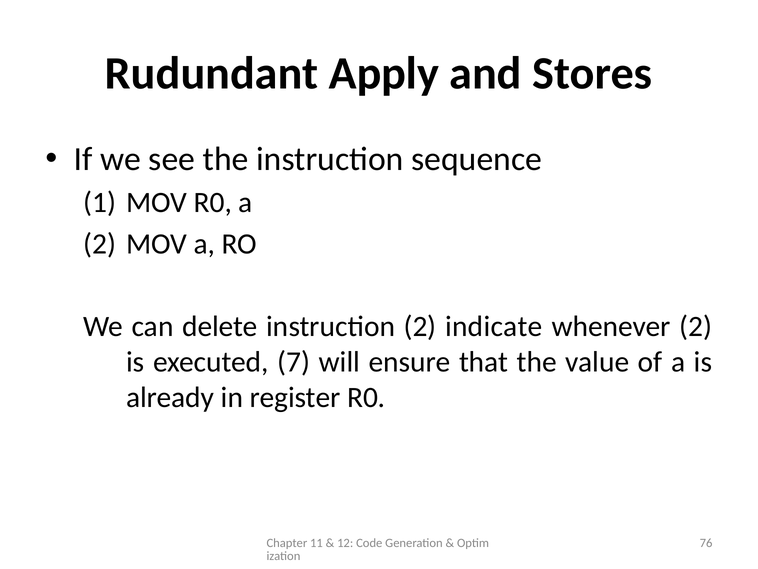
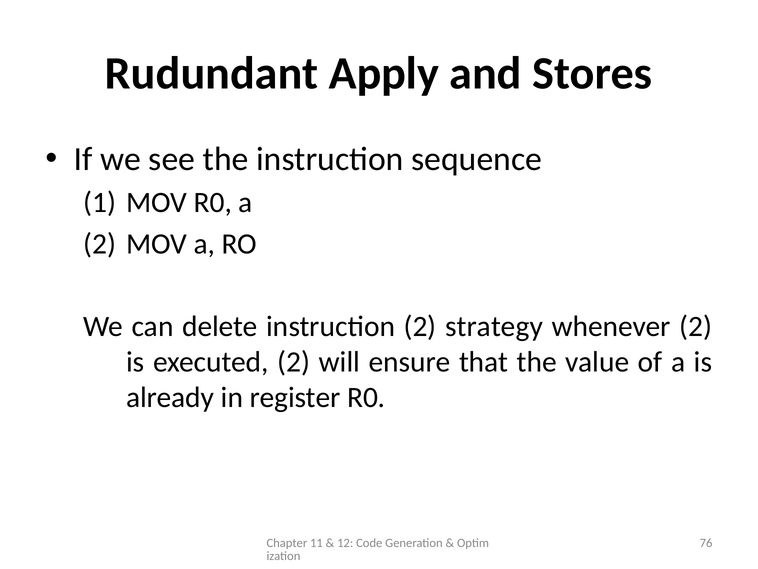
indicate: indicate -> strategy
executed 7: 7 -> 2
